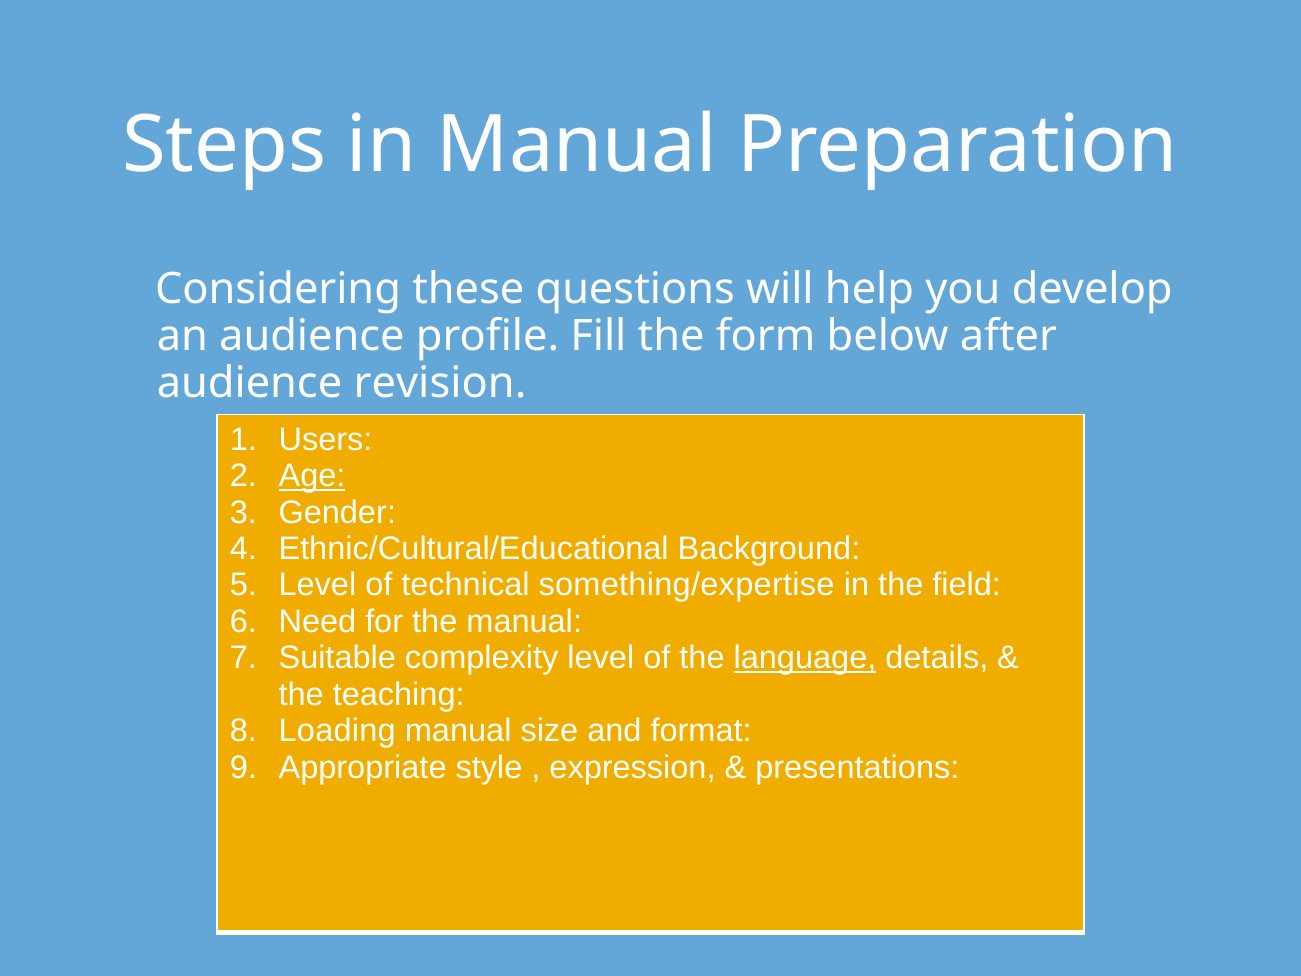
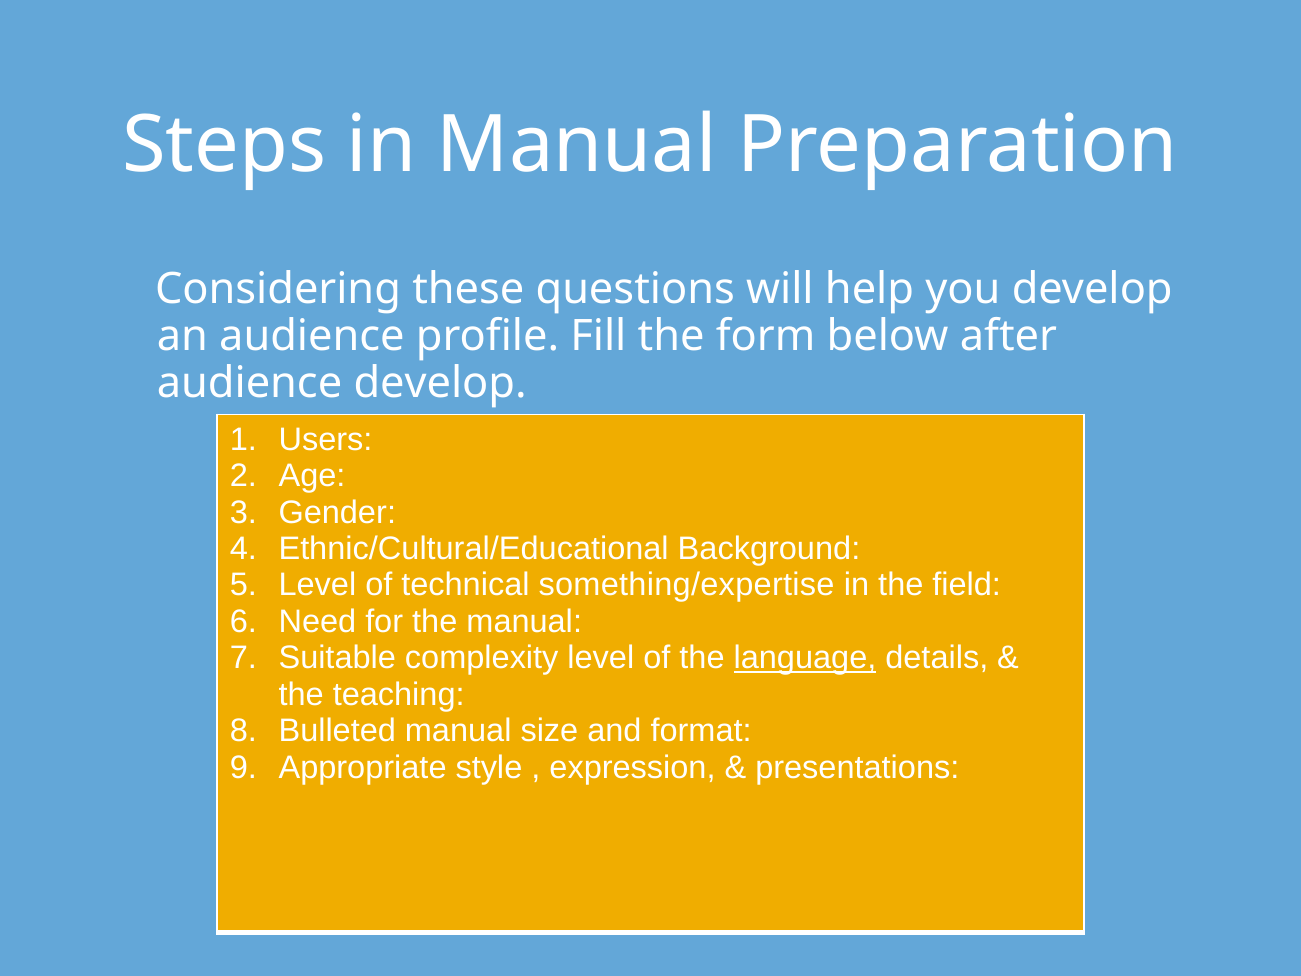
audience revision: revision -> develop
Age underline: present -> none
Loading: Loading -> Bulleted
